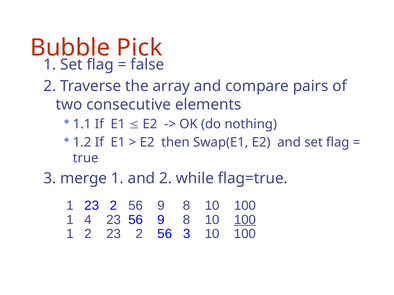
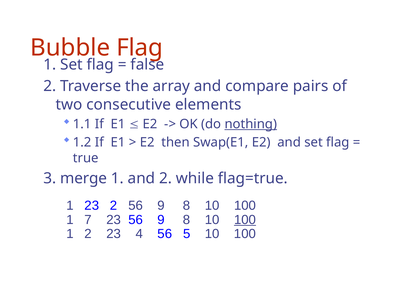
Bubble Pick: Pick -> Flag
nothing underline: none -> present
4: 4 -> 7
2 23 2: 2 -> 4
56 3: 3 -> 5
